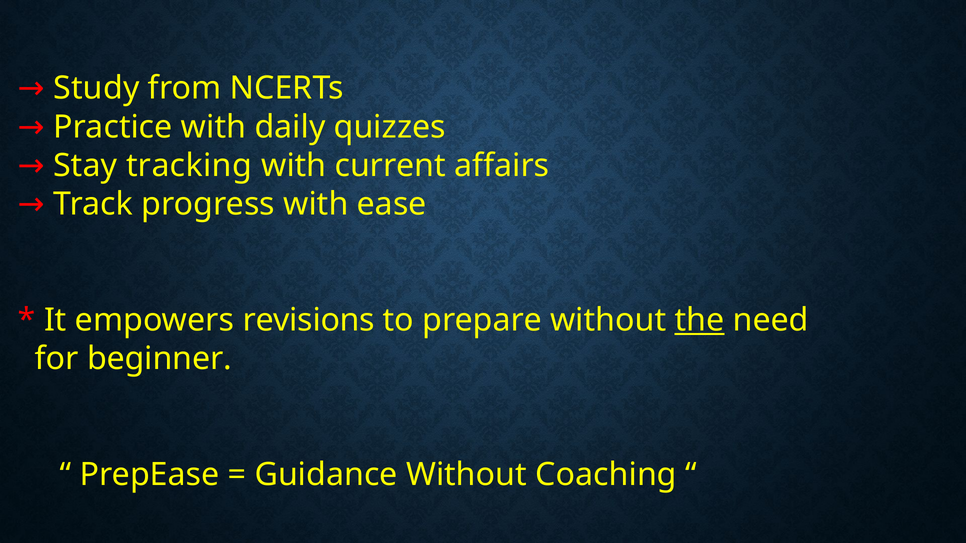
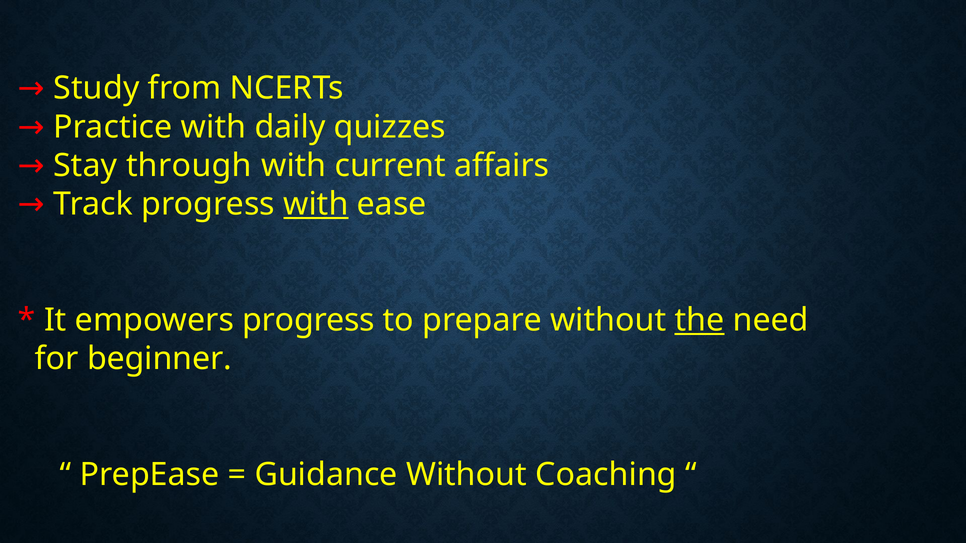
tracking: tracking -> through
with at (316, 204) underline: none -> present
empowers revisions: revisions -> progress
